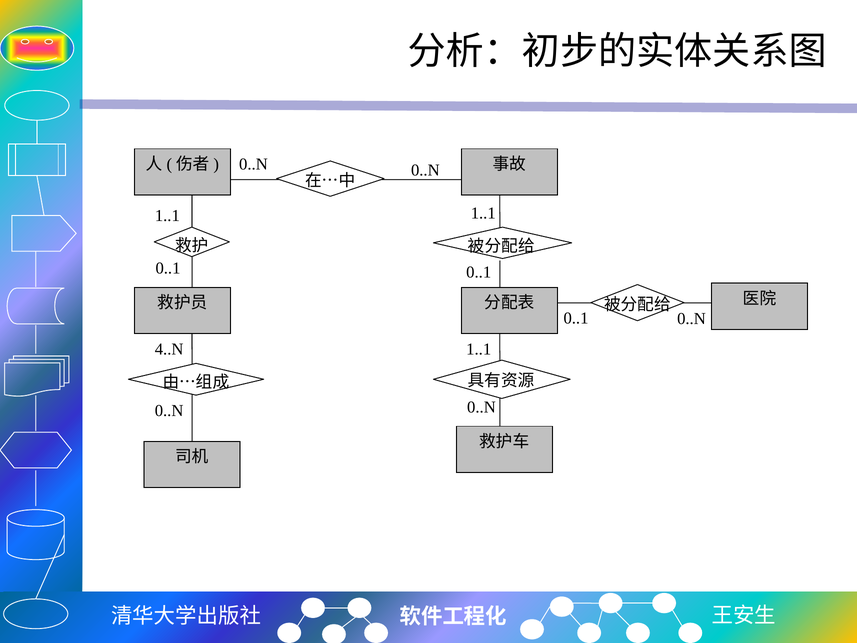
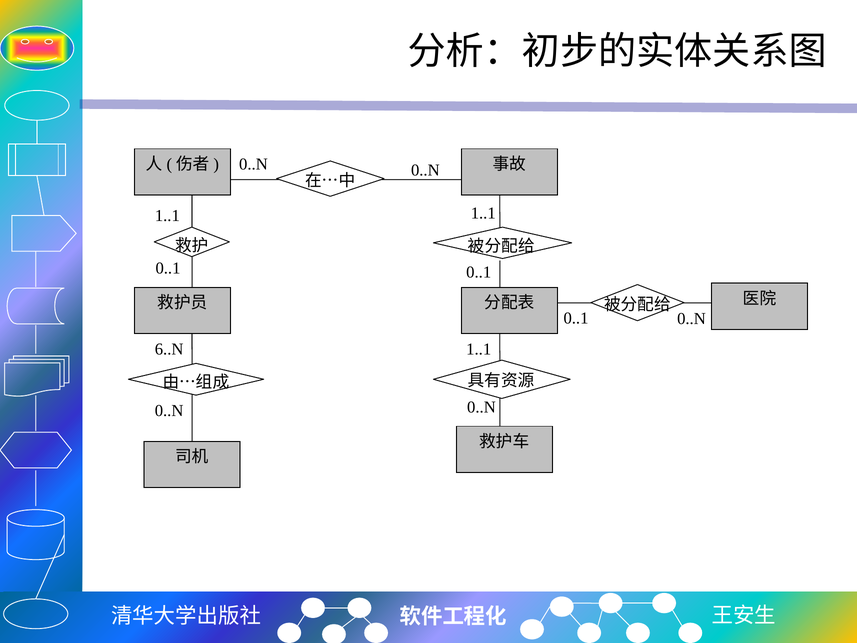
4..N: 4..N -> 6..N
